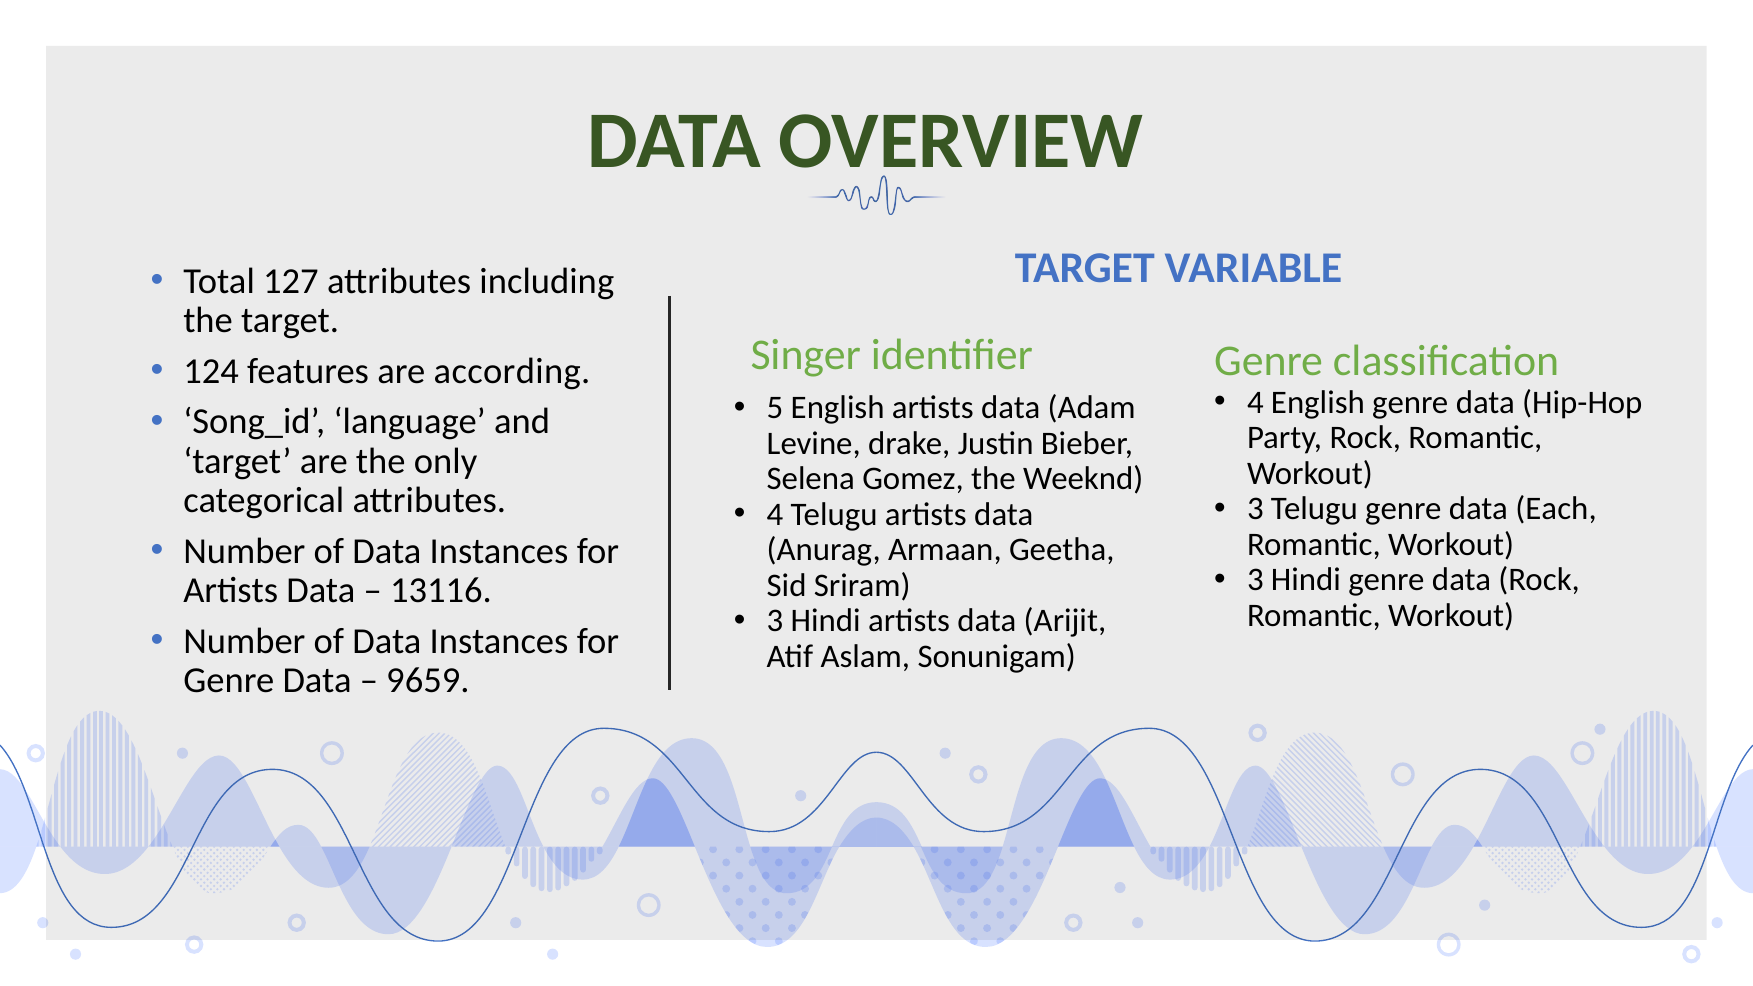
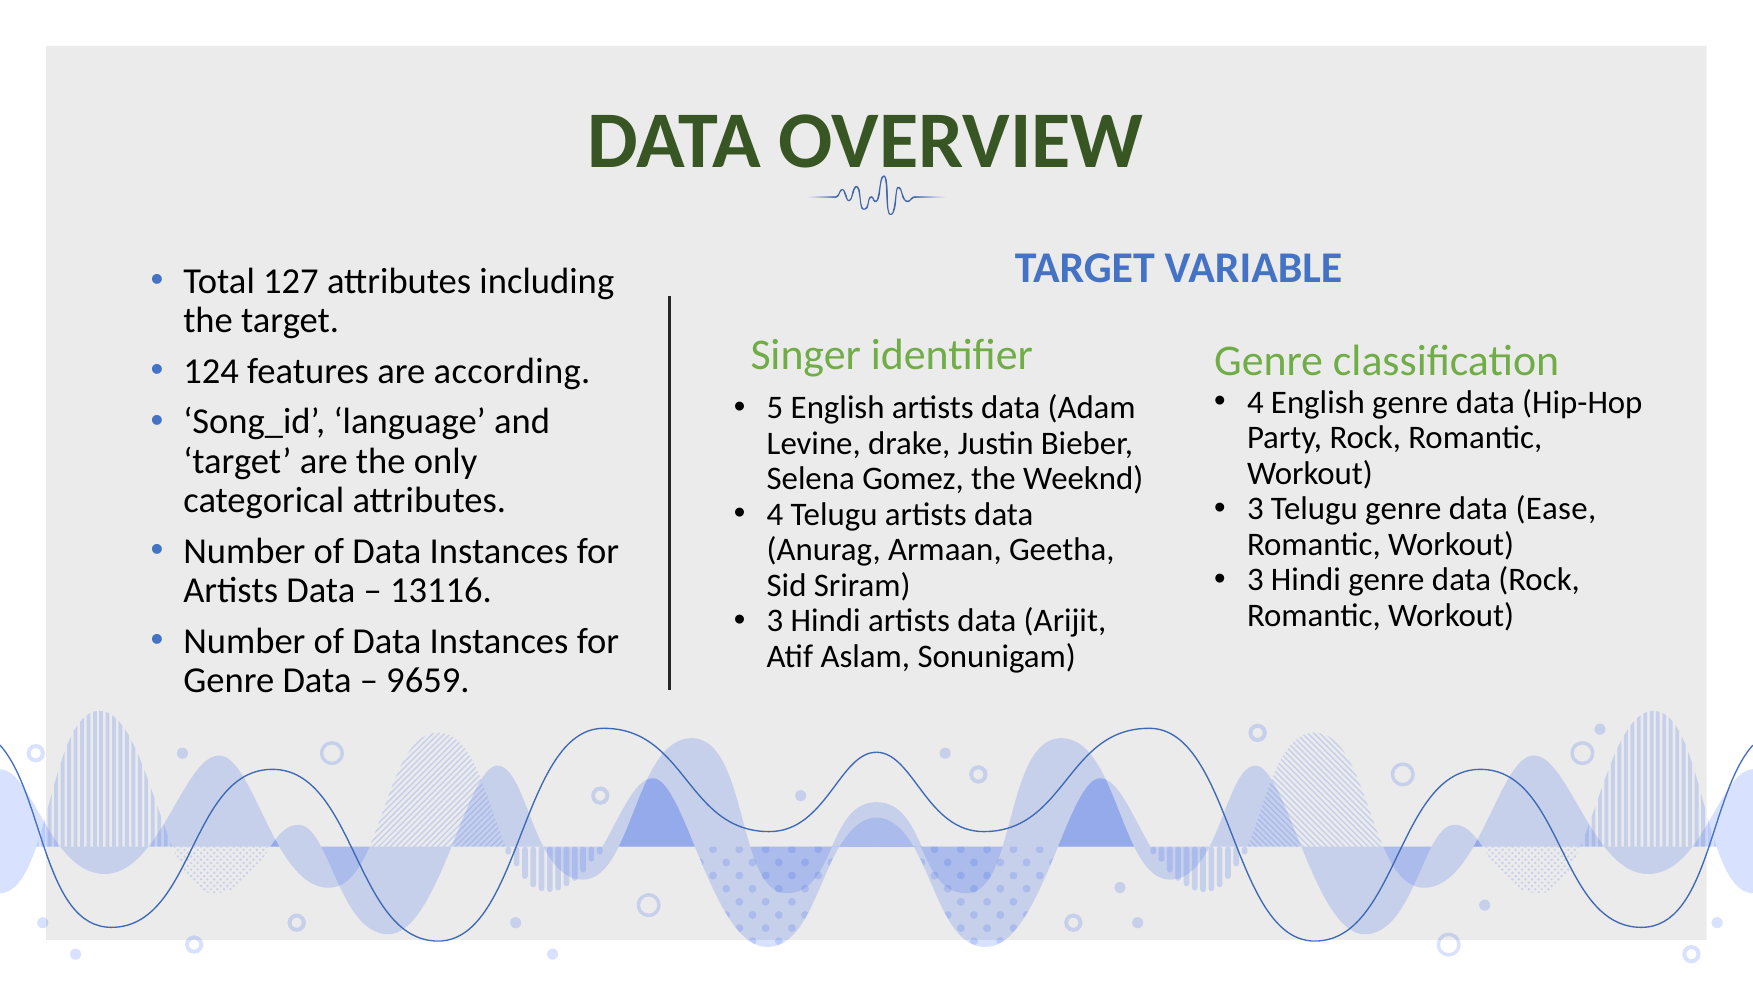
Each: Each -> Ease
